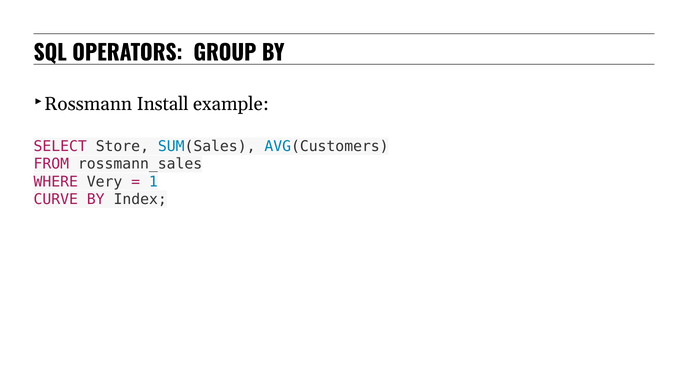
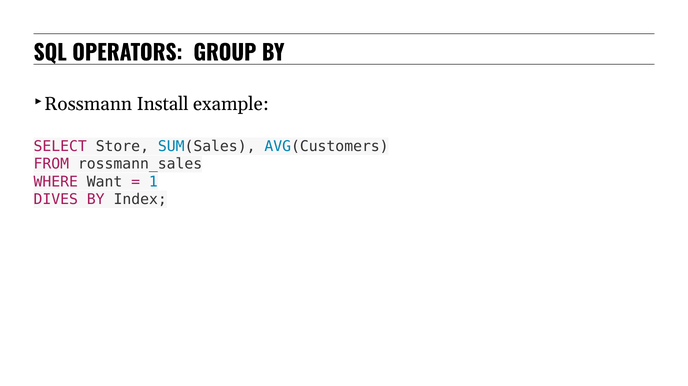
Very: Very -> Want
CURVE: CURVE -> DIVES
